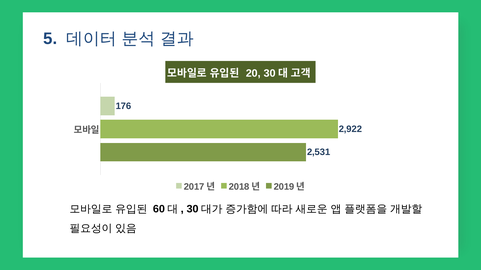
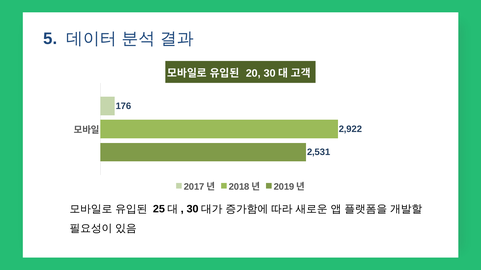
60: 60 -> 25
